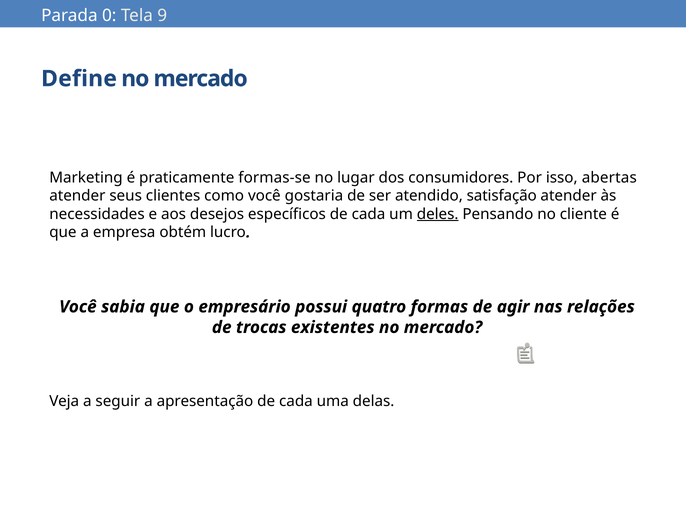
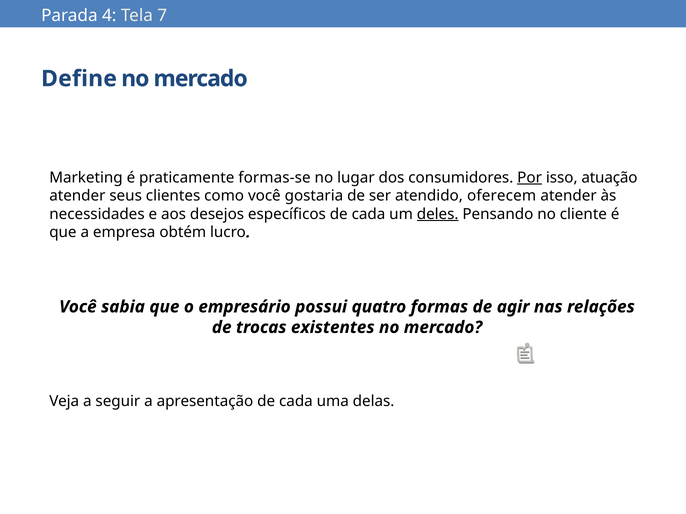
0: 0 -> 4
9: 9 -> 7
Por underline: none -> present
abertas: abertas -> atuação
satisfação: satisfação -> oferecem
